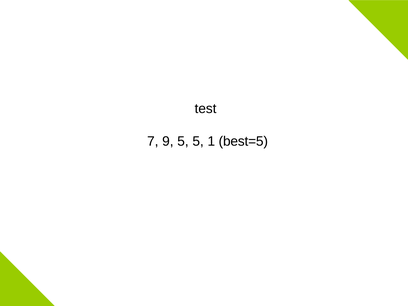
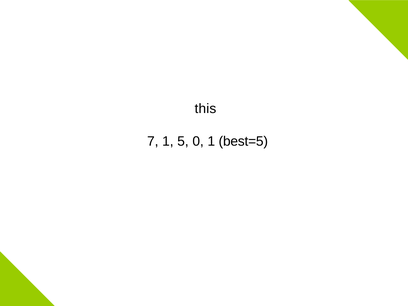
test: test -> this
7 9: 9 -> 1
5 5: 5 -> 0
